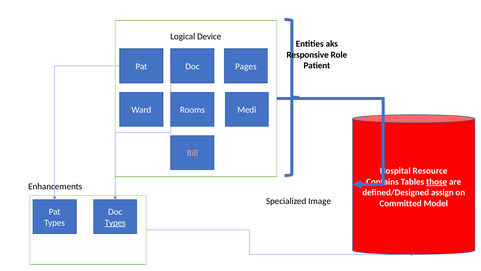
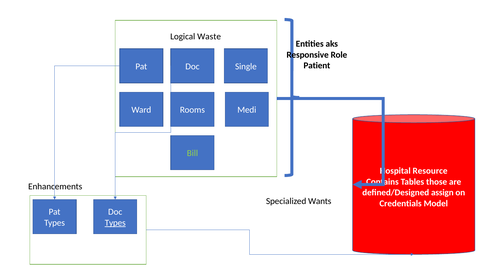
Device: Device -> Waste
Pages: Pages -> Single
Bill colour: pink -> light green
those underline: present -> none
Image: Image -> Wants
Committed: Committed -> Credentials
